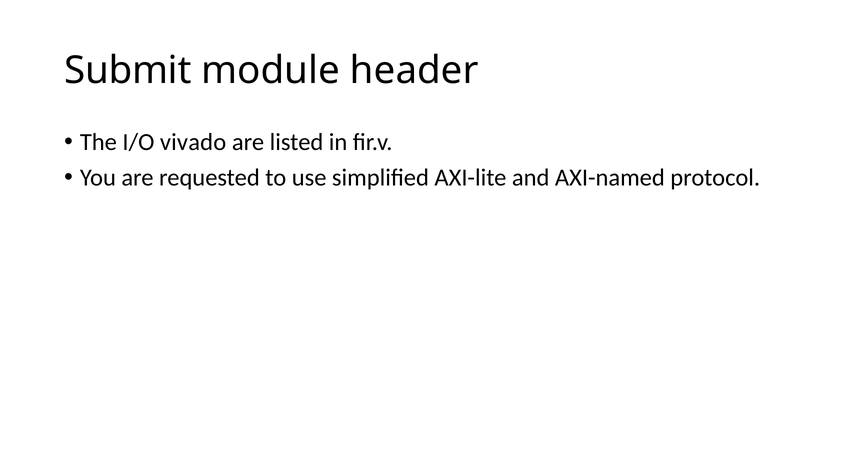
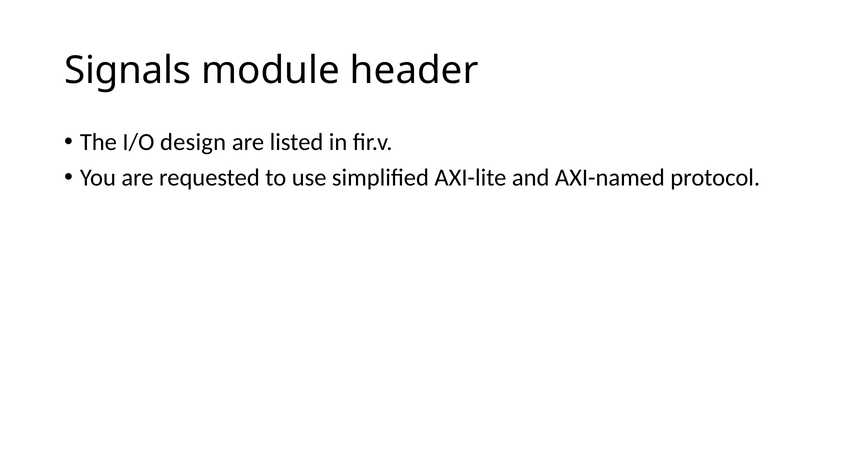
Submit: Submit -> Signals
vivado: vivado -> design
